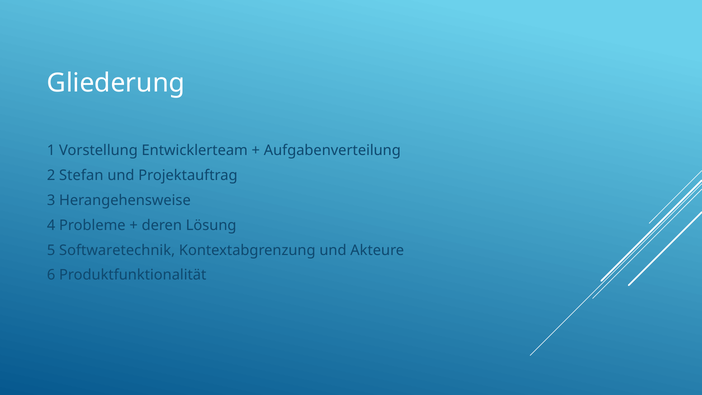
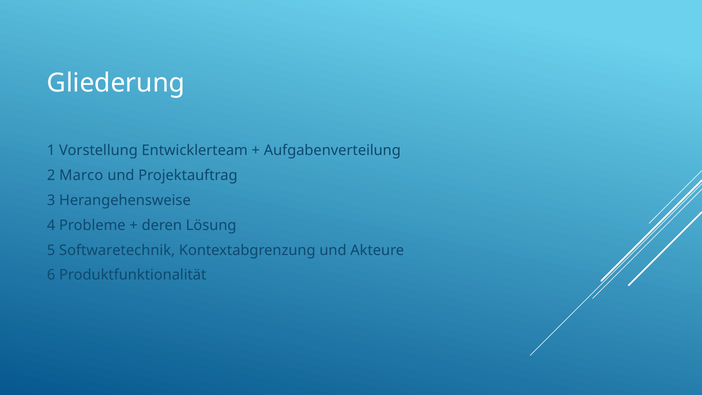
Stefan: Stefan -> Marco
